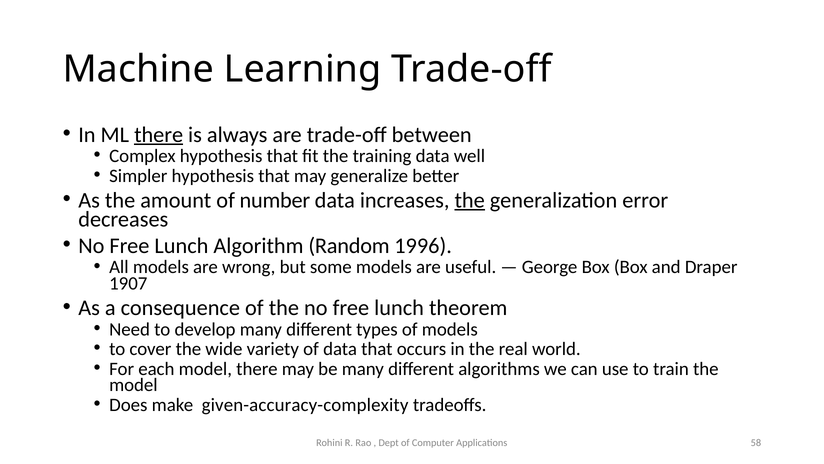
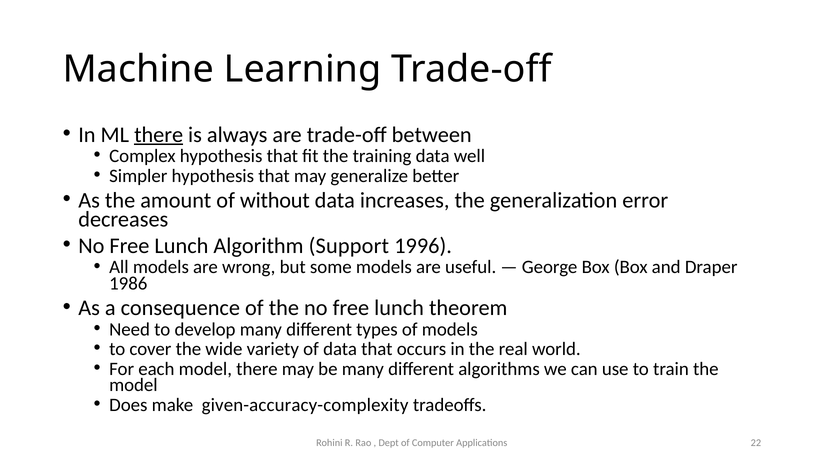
number: number -> without
the at (470, 200) underline: present -> none
Random: Random -> Support
1907: 1907 -> 1986
58: 58 -> 22
